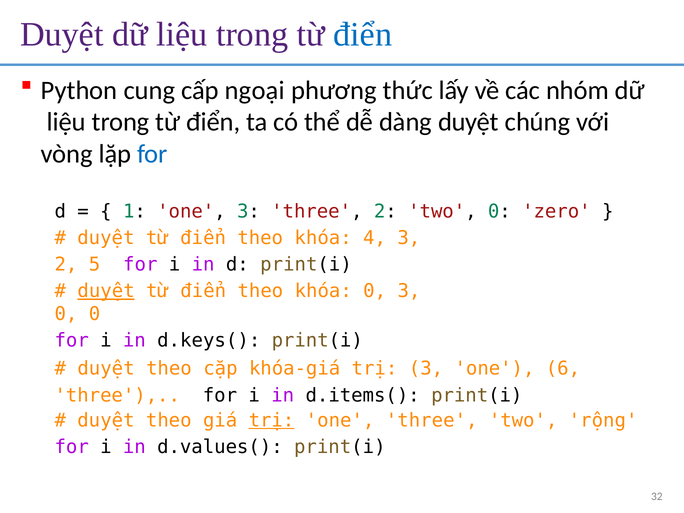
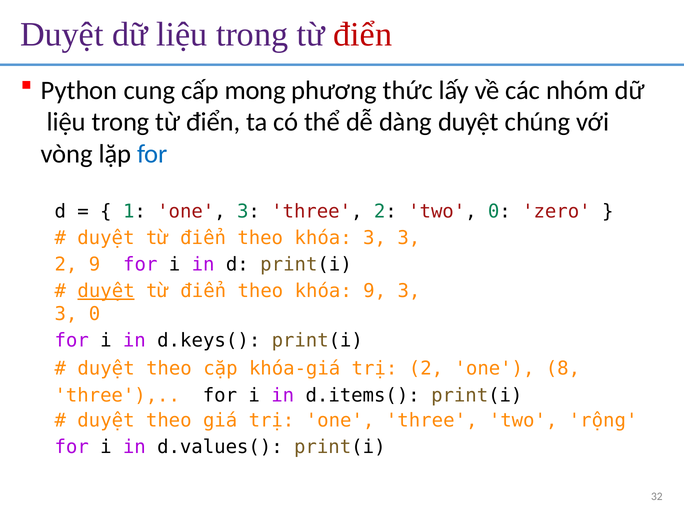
điển at (363, 34) colour: blue -> red
ngoại: ngoại -> mong
khóa 4: 4 -> 3
2 5: 5 -> 9
khóa 0: 0 -> 9
0 at (66, 314): 0 -> 3
trị 3: 3 -> 2
6: 6 -> 8
trị at (271, 420) underline: present -> none
